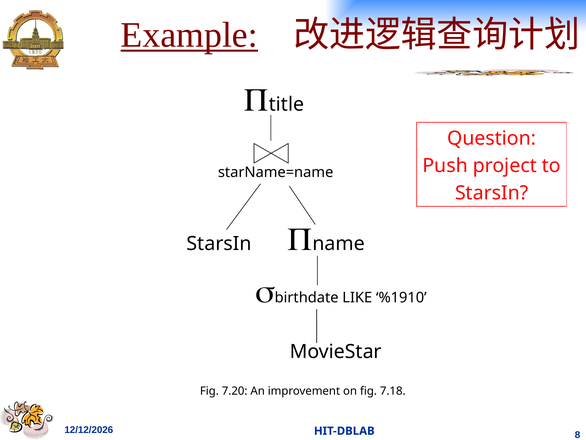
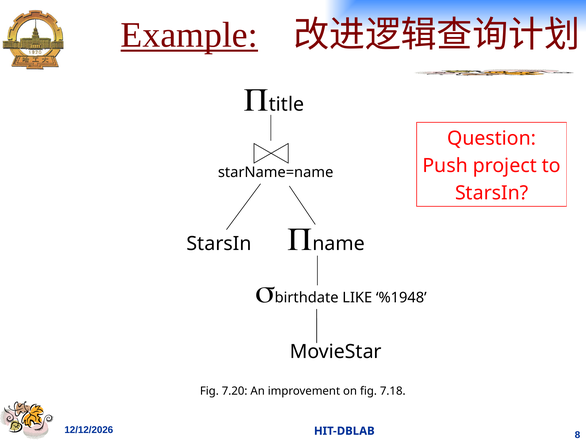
%1910: %1910 -> %1948
